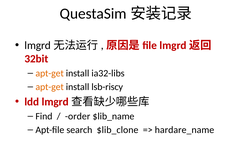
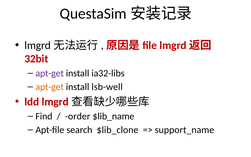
apt-get at (50, 73) colour: orange -> purple
lsb-riscy: lsb-riscy -> lsb-well
hardare_name: hardare_name -> support_name
